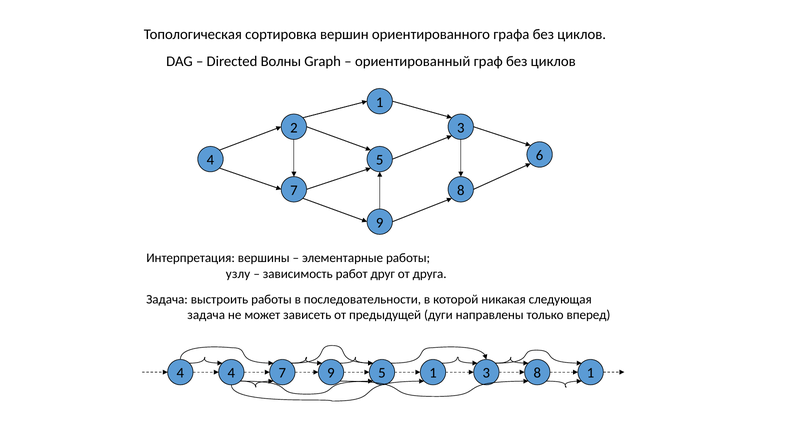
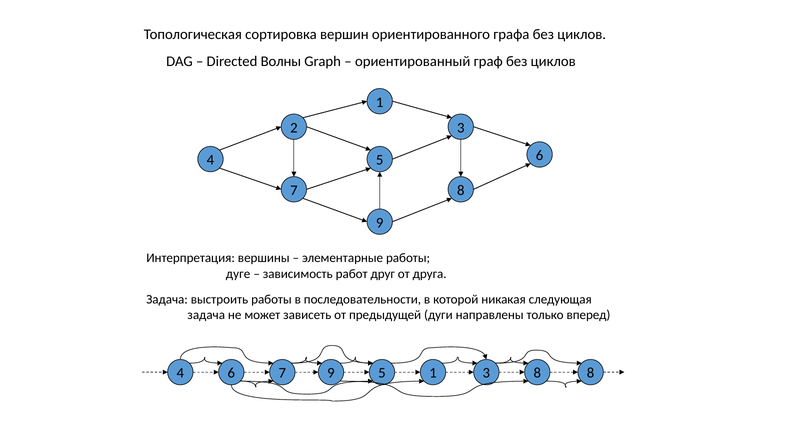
узлу: узлу -> дуге
4 at (231, 374): 4 -> 6
1 1: 1 -> 8
